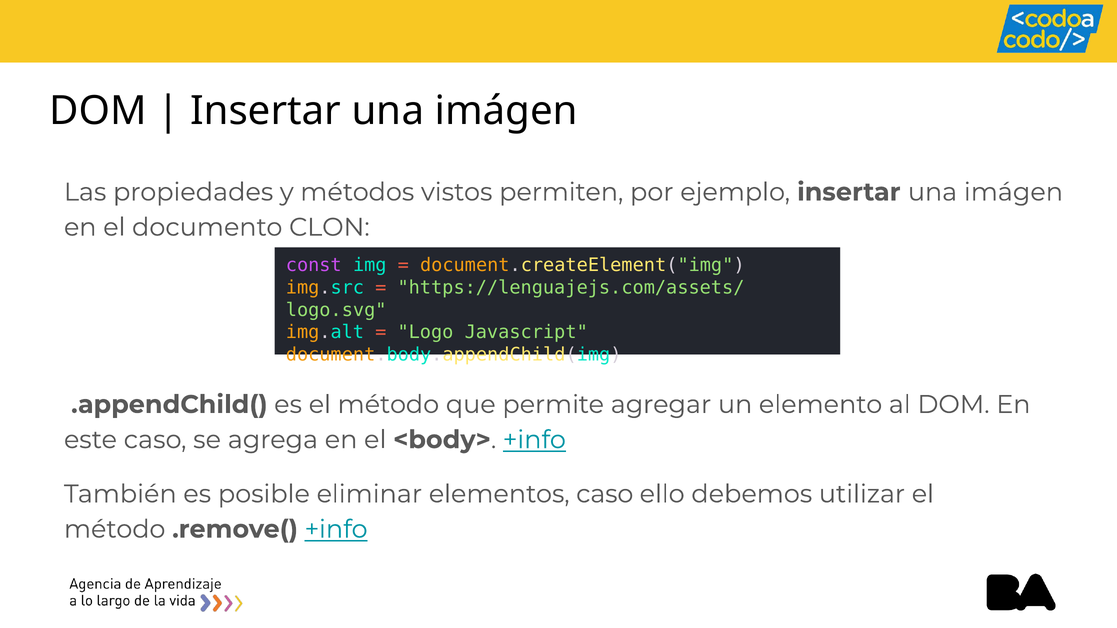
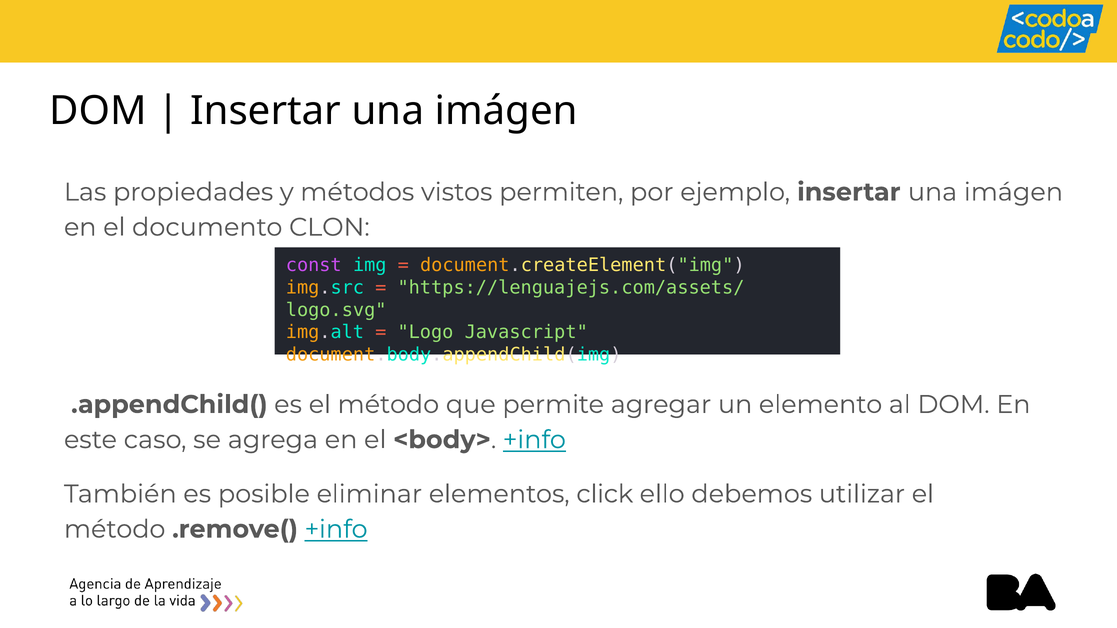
elementos caso: caso -> click
